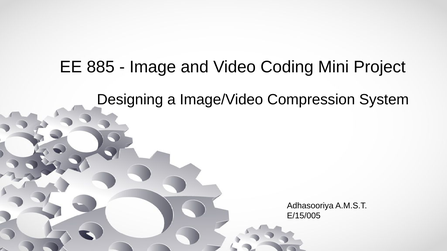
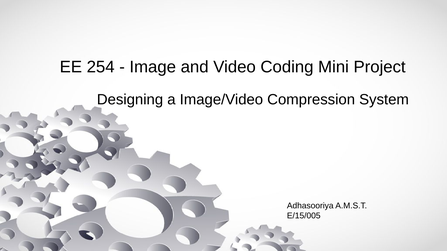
885: 885 -> 254
